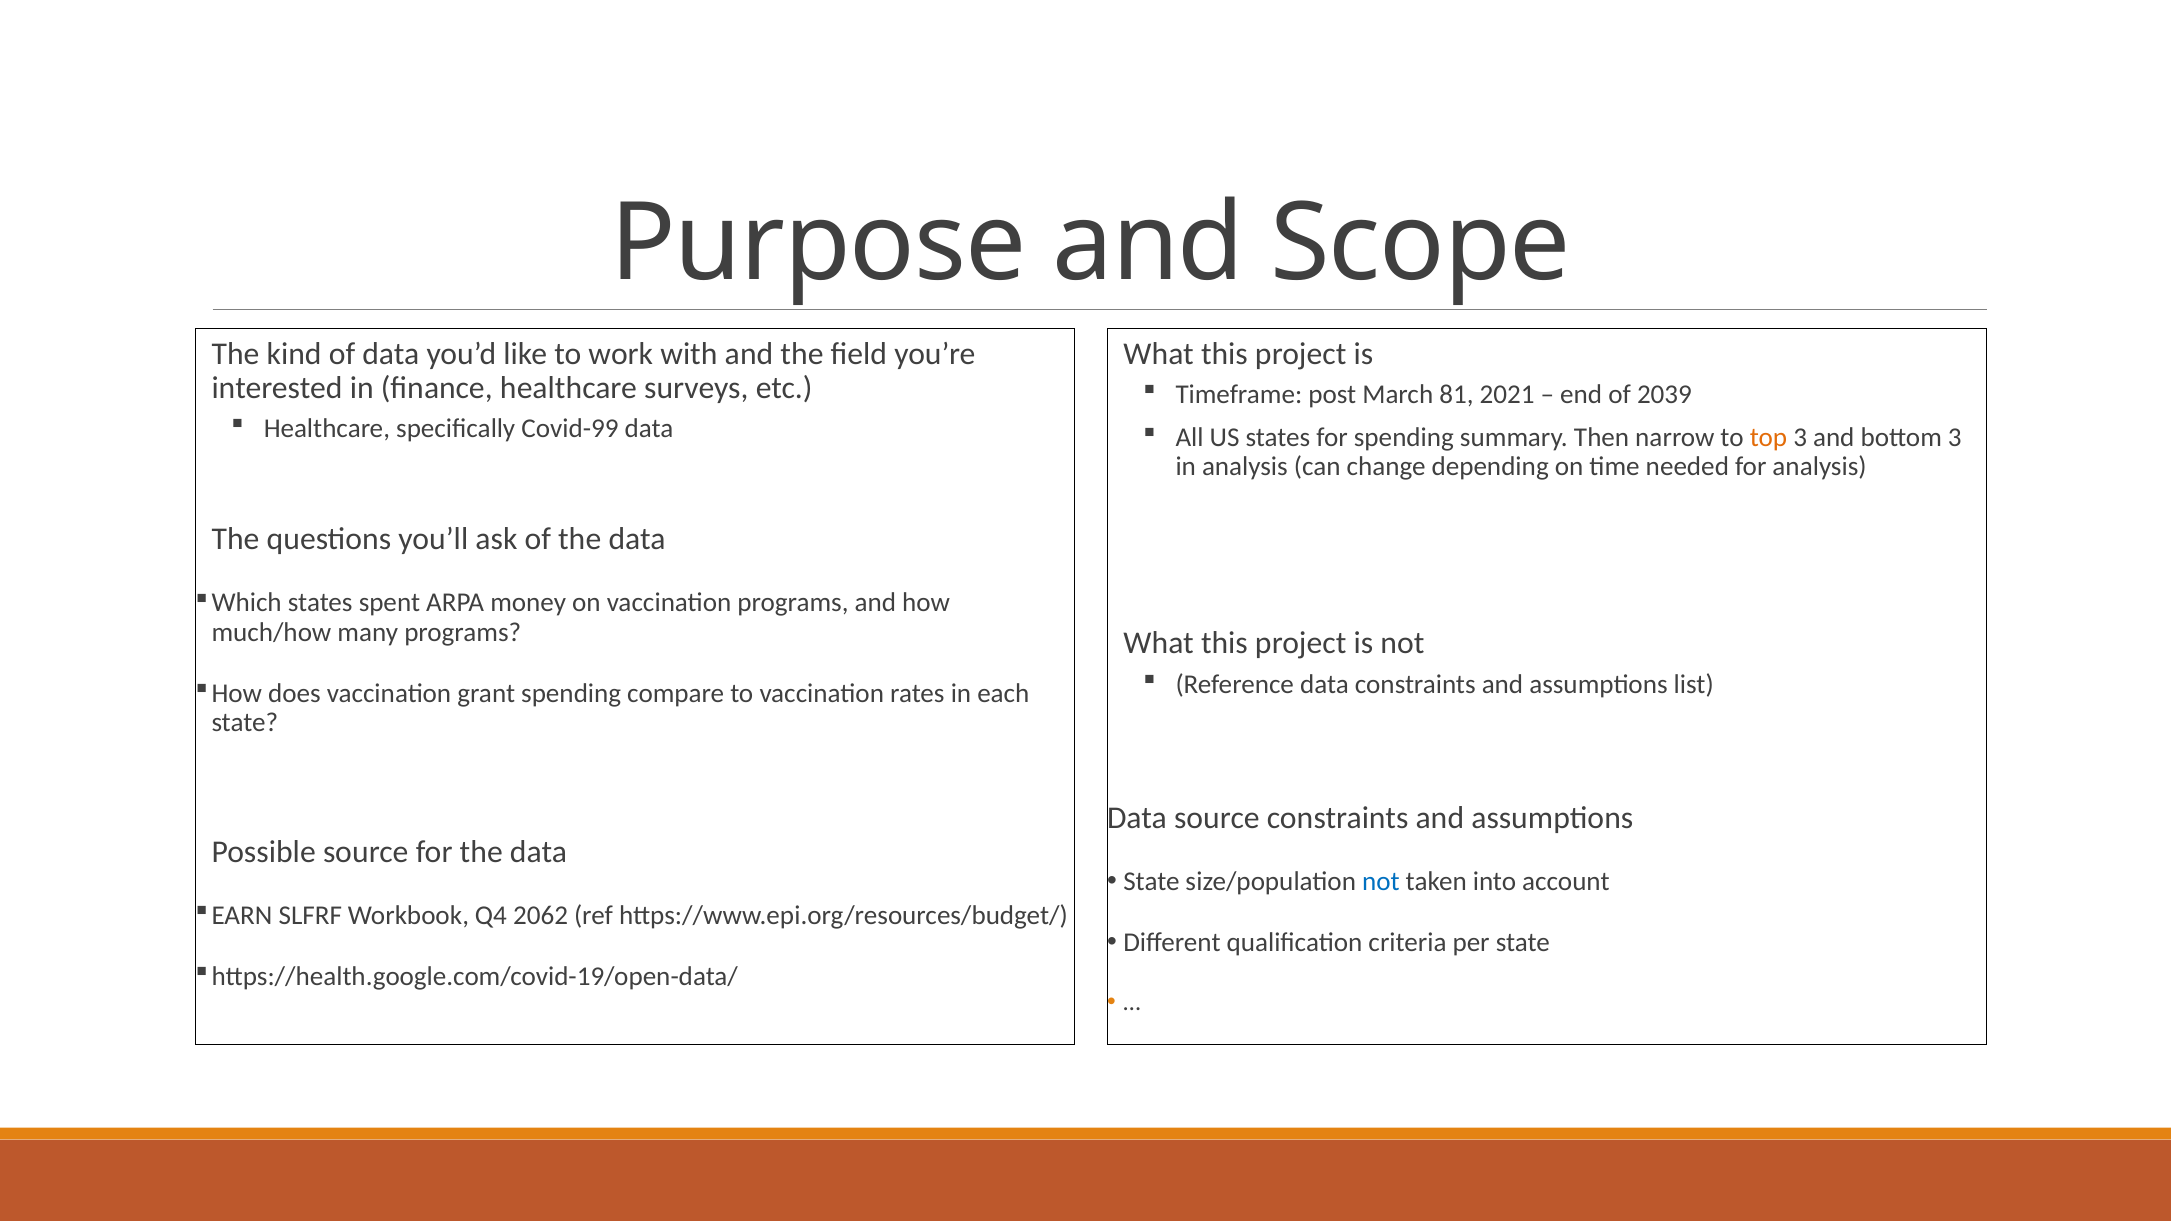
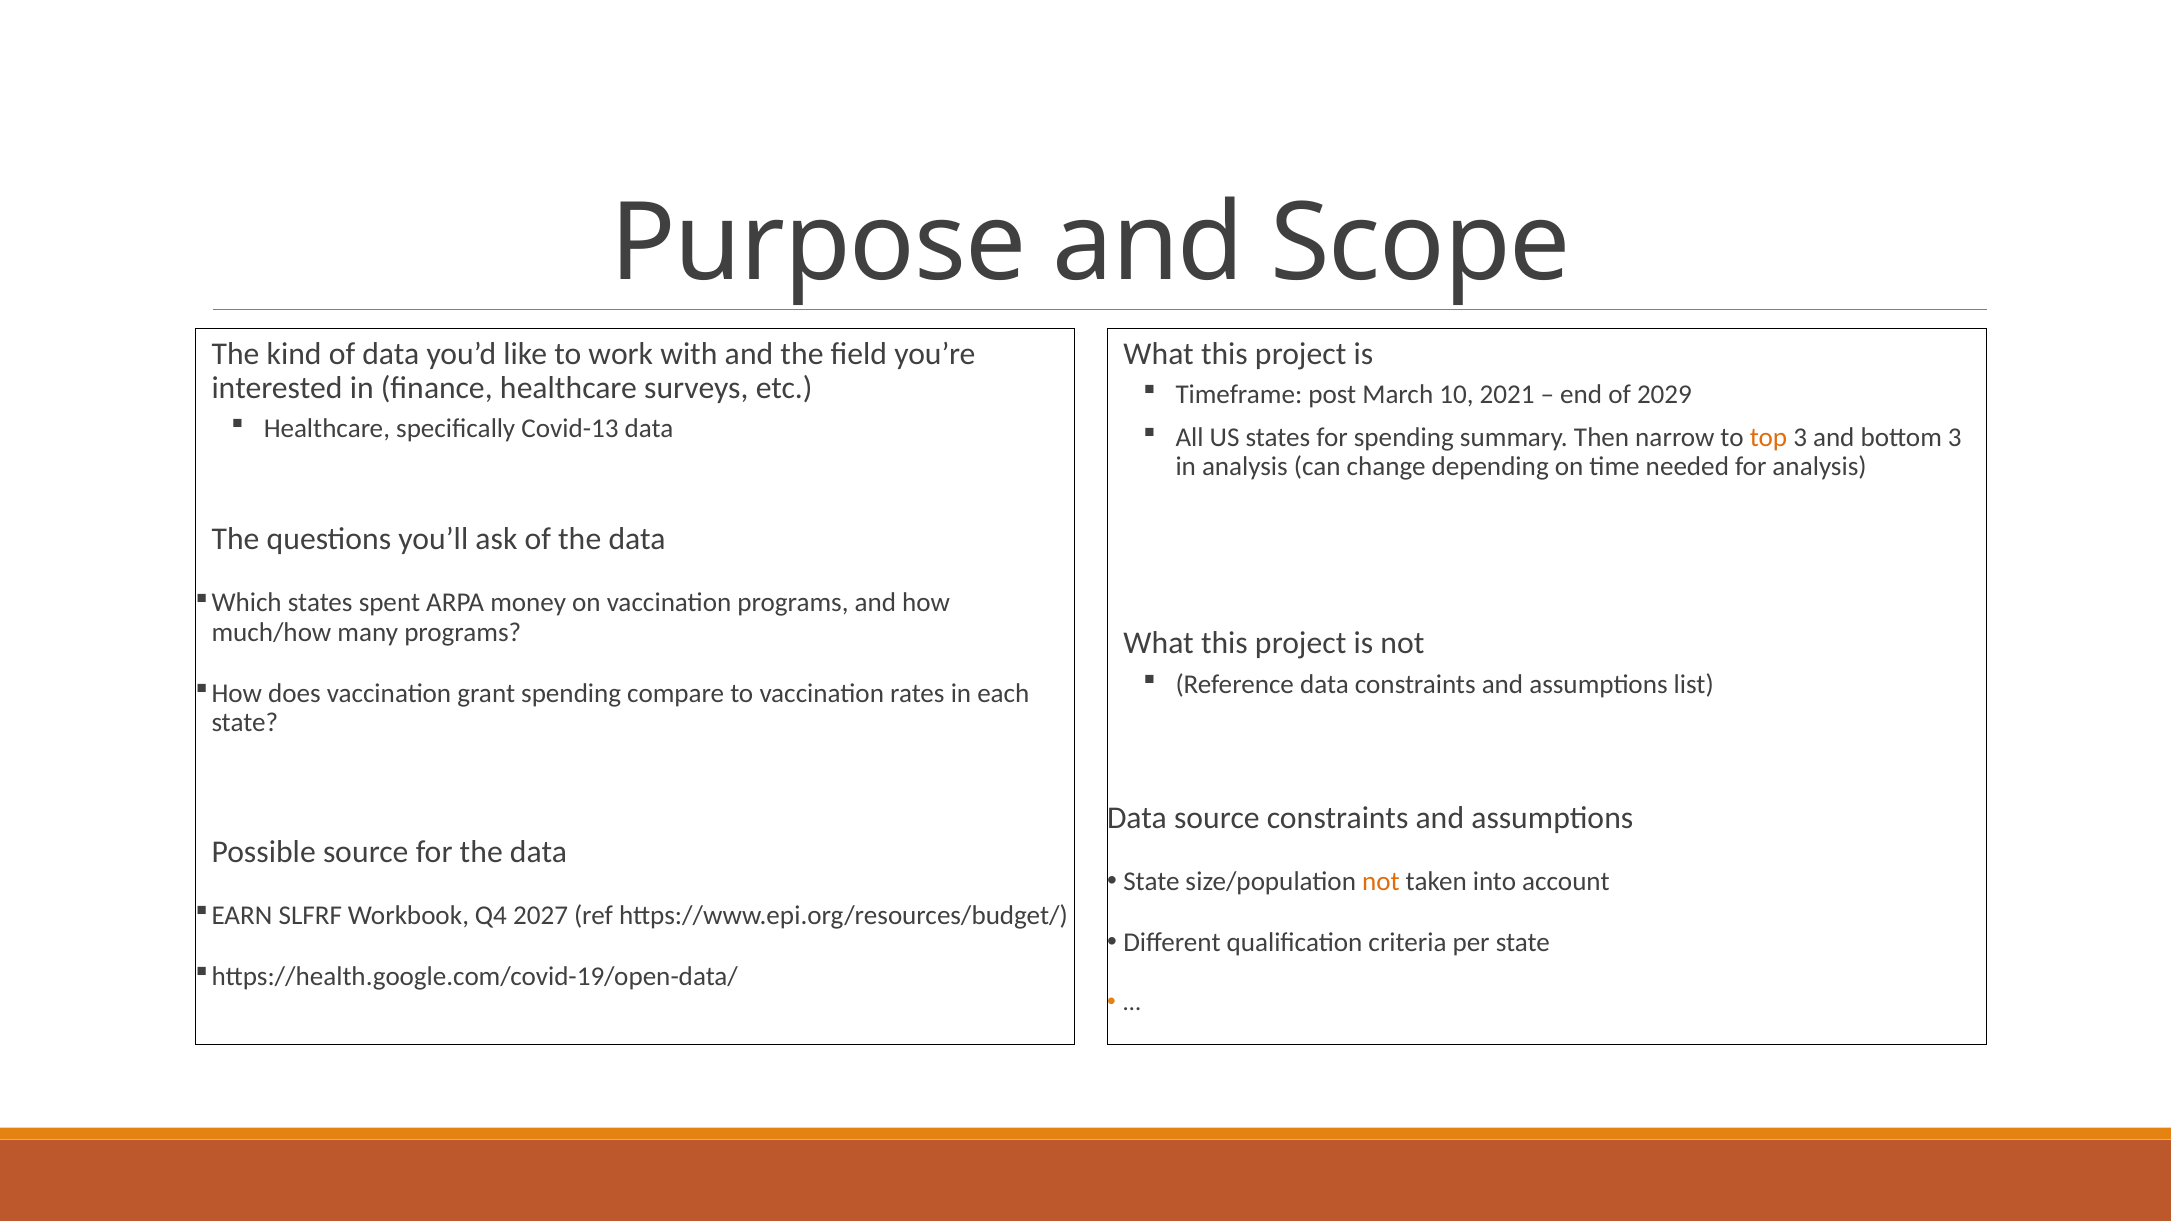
81: 81 -> 10
2039: 2039 -> 2029
Covid-99: Covid-99 -> Covid-13
not at (1381, 882) colour: blue -> orange
2062: 2062 -> 2027
